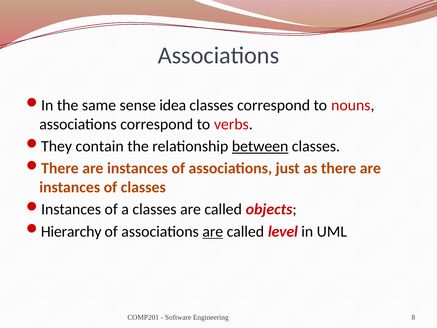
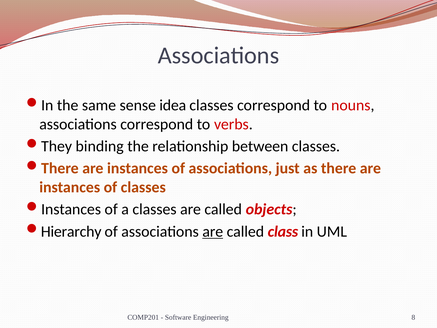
contain: contain -> binding
between underline: present -> none
level: level -> class
